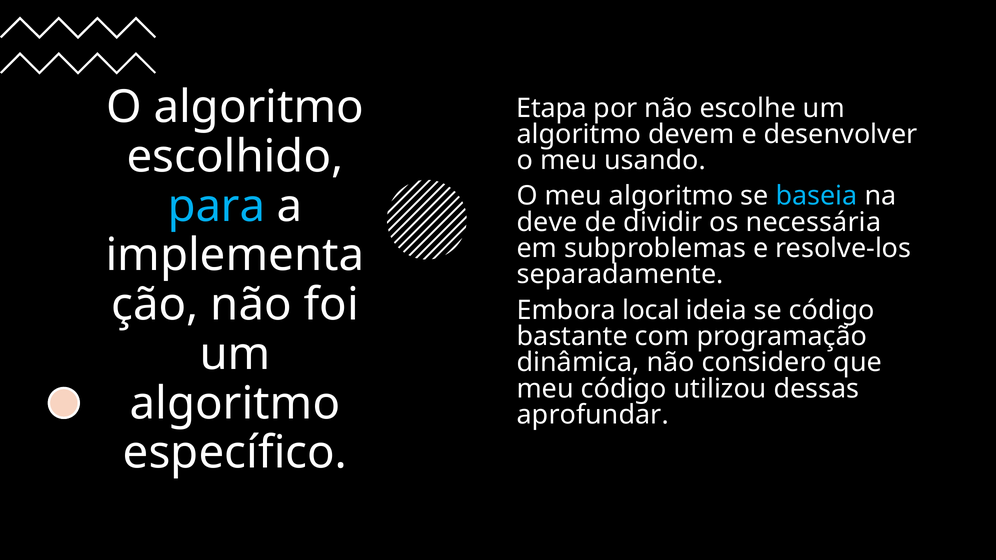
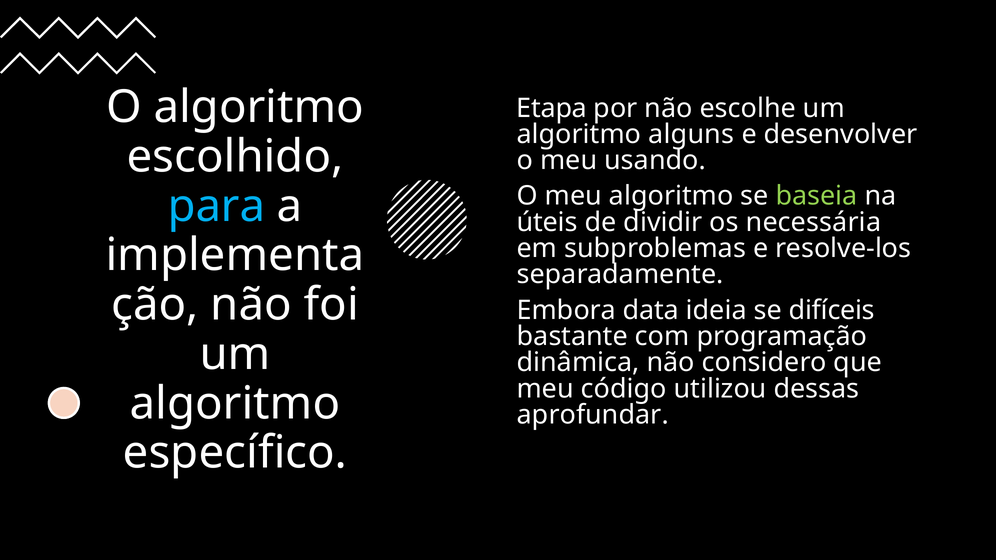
devem: devem -> alguns
baseia colour: light blue -> light green
deve: deve -> úteis
local: local -> data
se código: código -> difíceis
